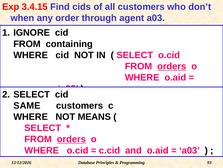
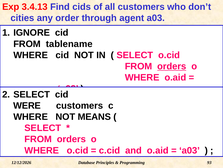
3.4.15: 3.4.15 -> 3.4.13
when: when -> cities
containing: containing -> tablename
SAME: SAME -> WERE
orders at (71, 139) underline: present -> none
